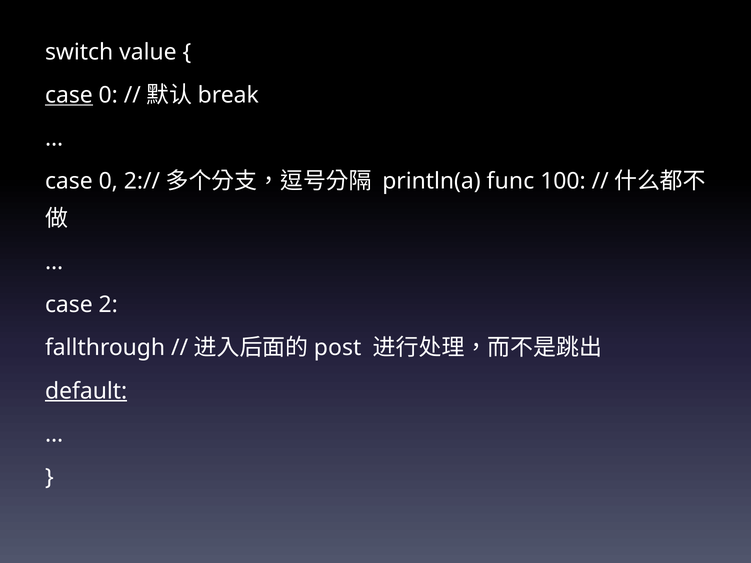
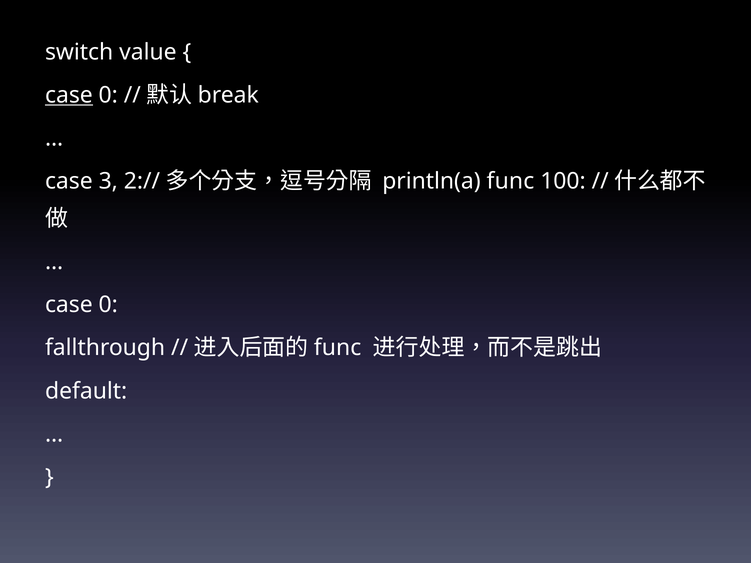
0 at (108, 181): 0 -> 3
2 at (108, 305): 2 -> 0
post at (338, 348): post -> func
default underline: present -> none
